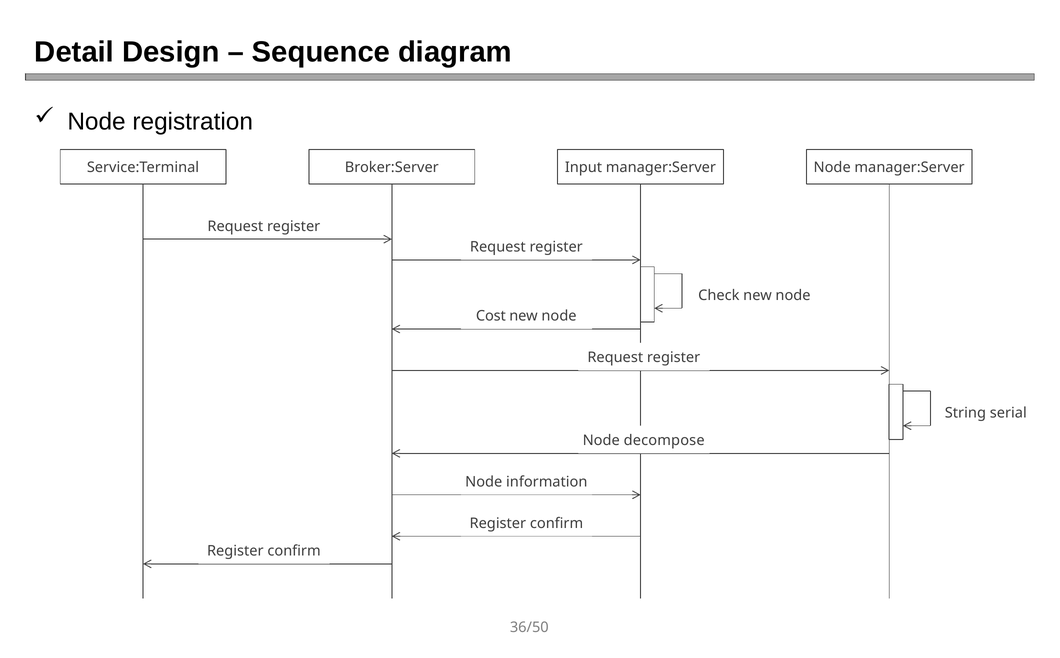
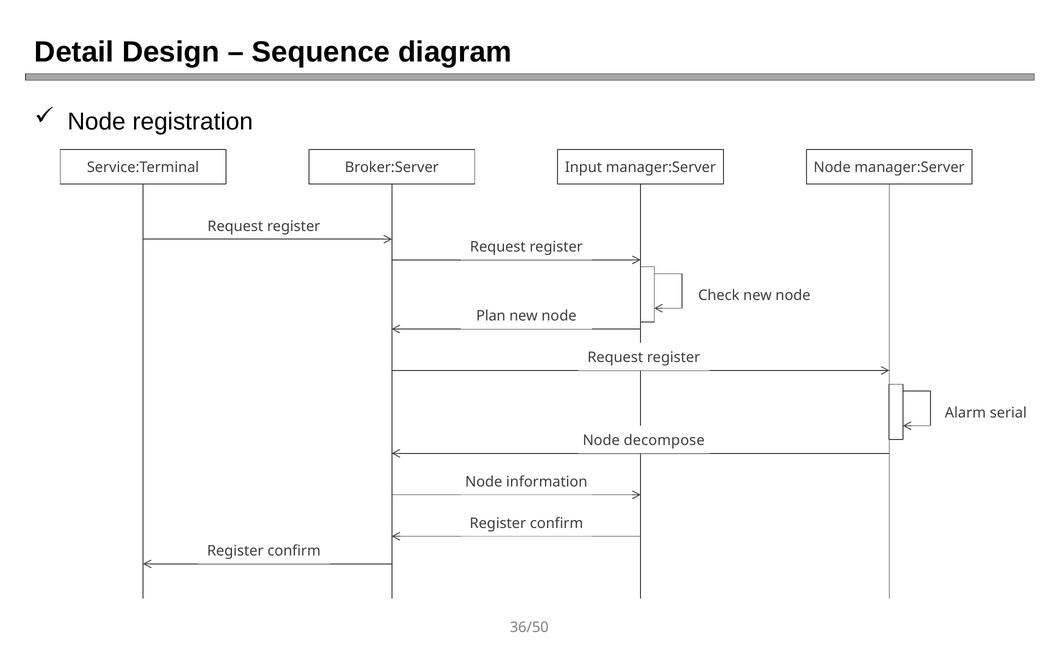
Cost: Cost -> Plan
String: String -> Alarm
